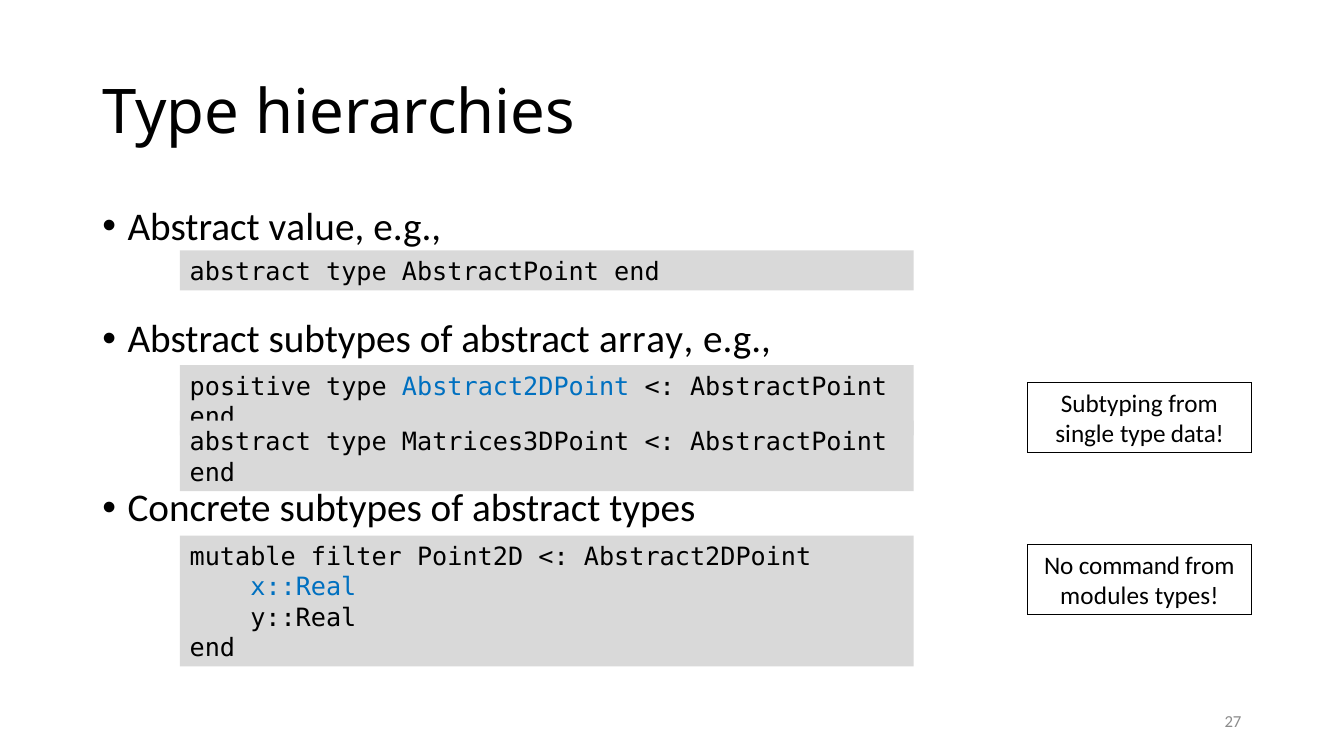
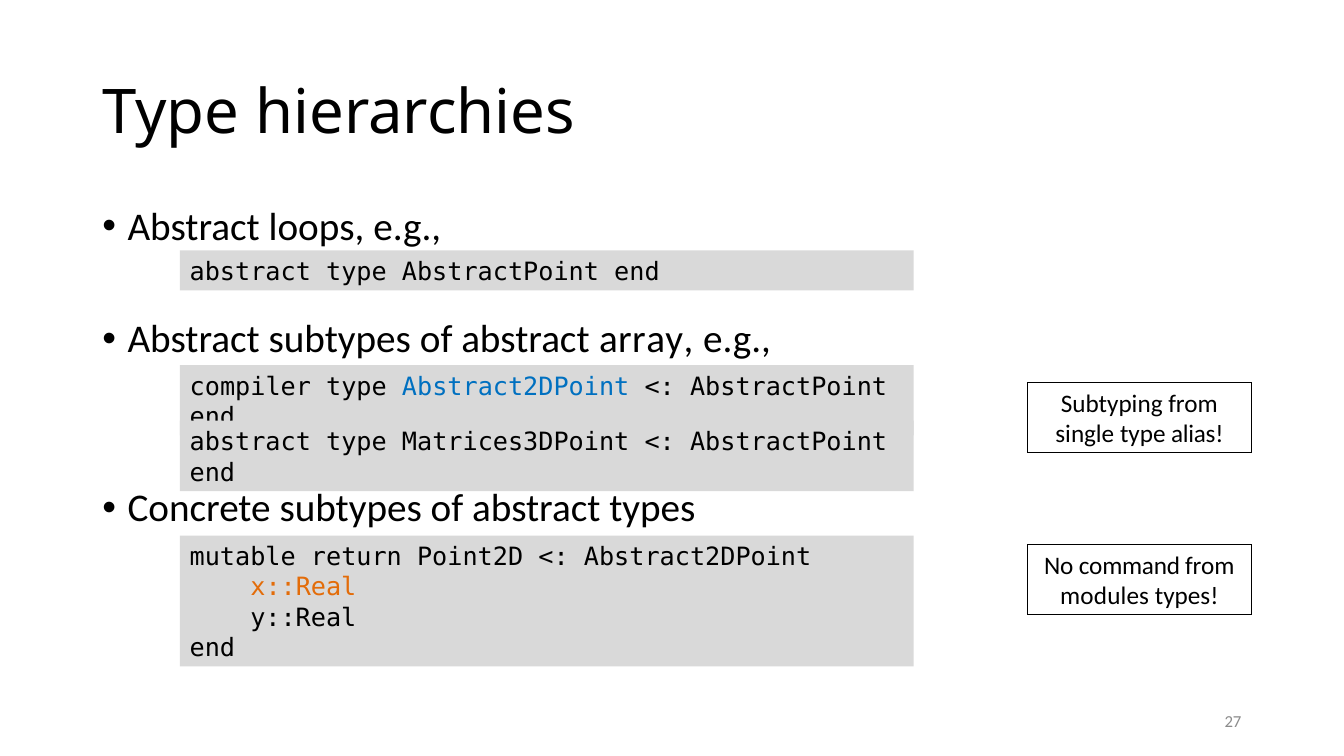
value: value -> loops
positive: positive -> compiler
data: data -> alias
filter: filter -> return
x::Real colour: blue -> orange
